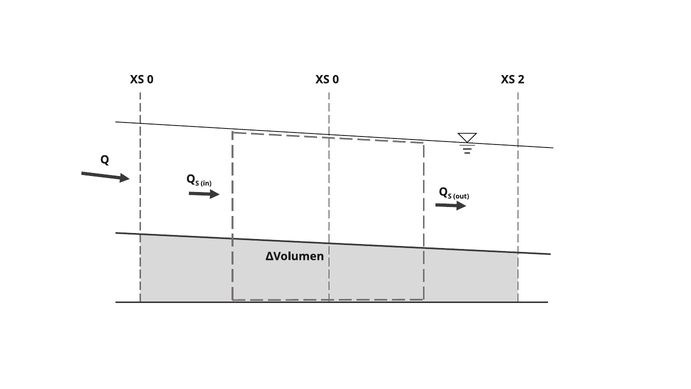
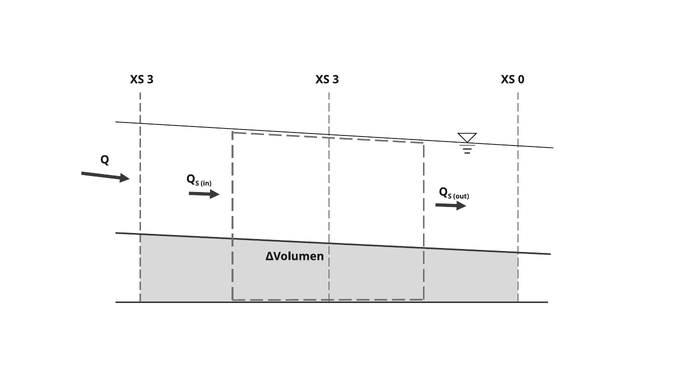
0 at (150, 79): 0 -> 3
0 at (336, 79): 0 -> 3
2: 2 -> 0
